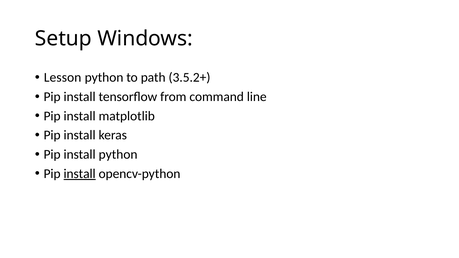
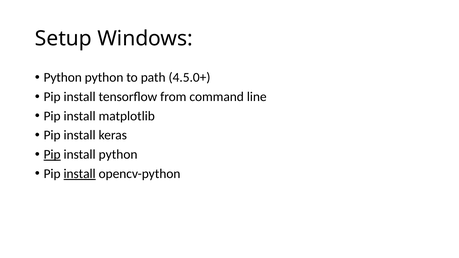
Lesson at (63, 78): Lesson -> Python
3.5.2+: 3.5.2+ -> 4.5.0+
Pip at (52, 155) underline: none -> present
